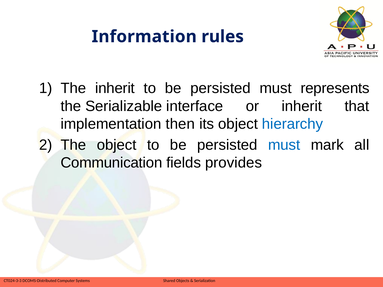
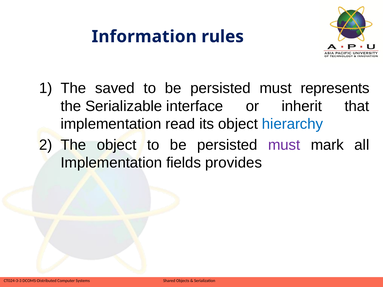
The inherit: inherit -> saved
then: then -> read
must at (284, 145) colour: blue -> purple
Communication at (111, 163): Communication -> Implementation
